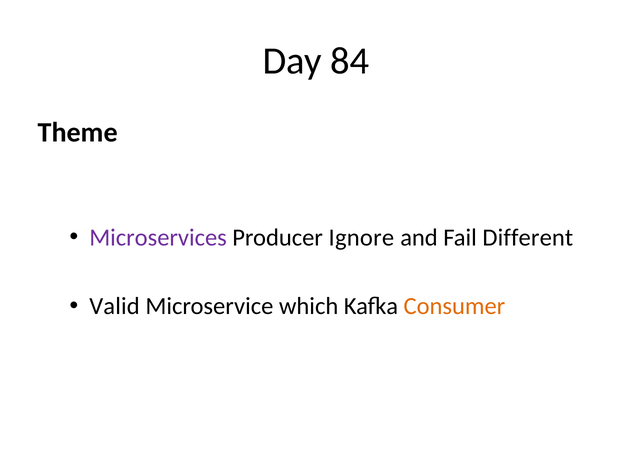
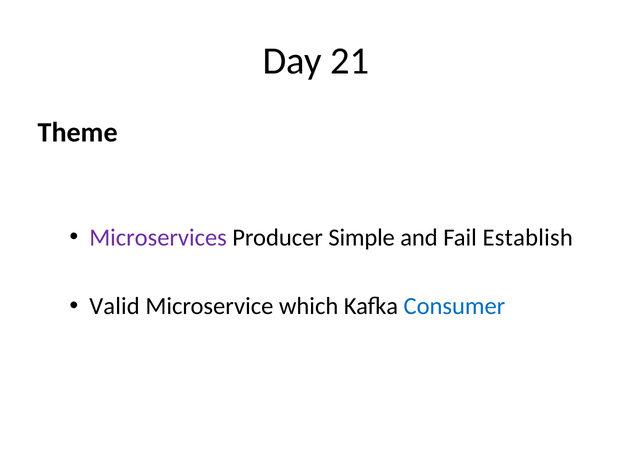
84: 84 -> 21
Ignore: Ignore -> Simple
Different: Different -> Establish
Consumer colour: orange -> blue
